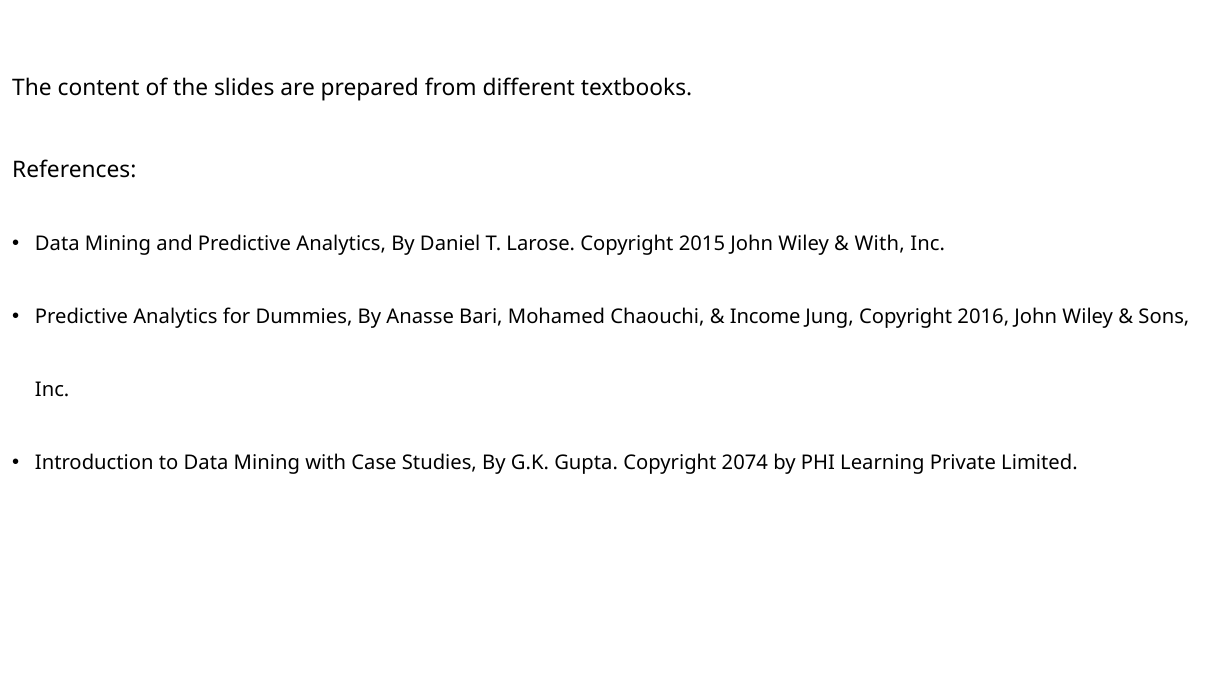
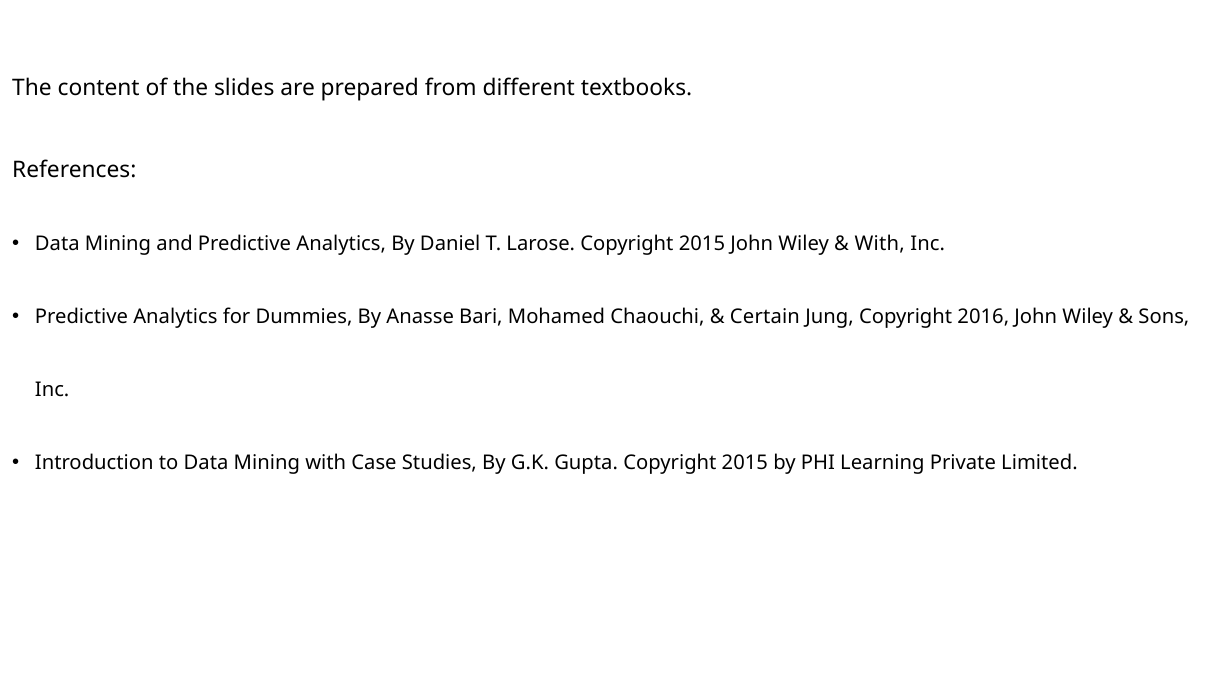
Income: Income -> Certain
Gupta Copyright 2074: 2074 -> 2015
